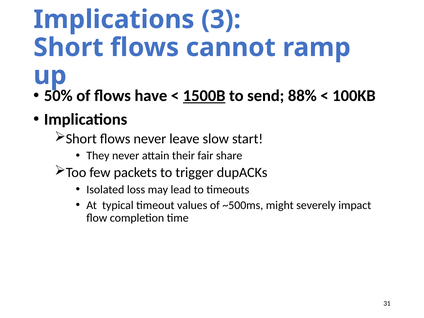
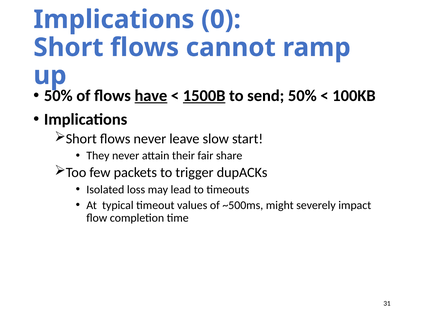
3: 3 -> 0
have underline: none -> present
send 88%: 88% -> 50%
